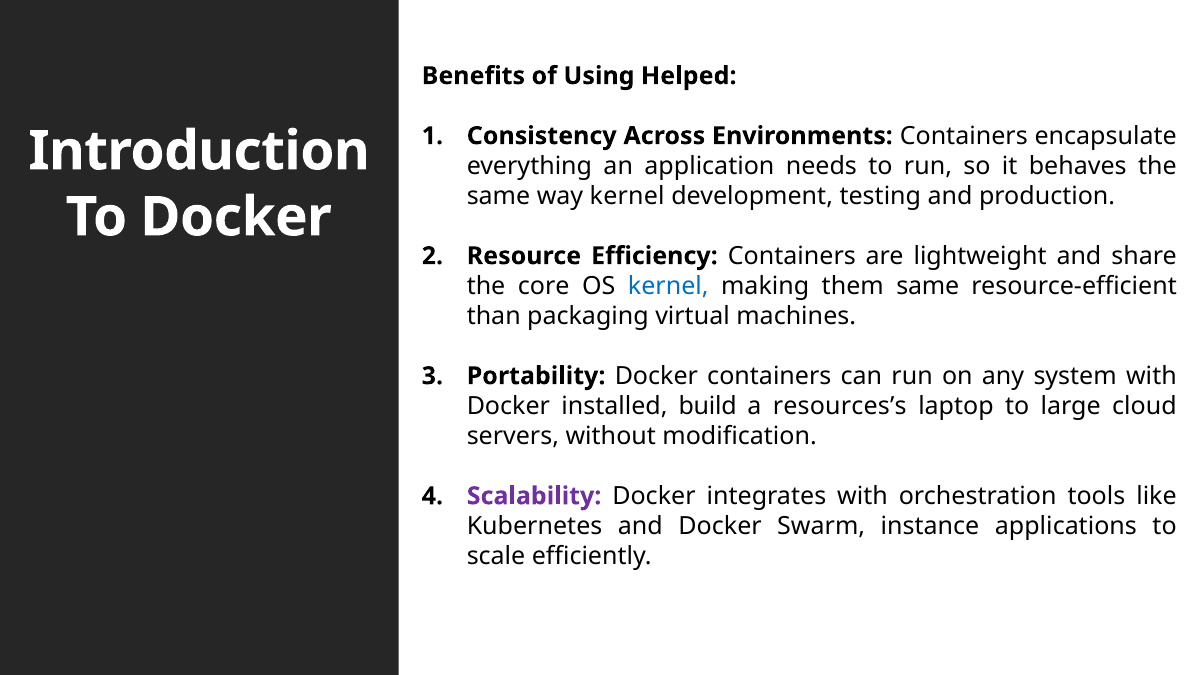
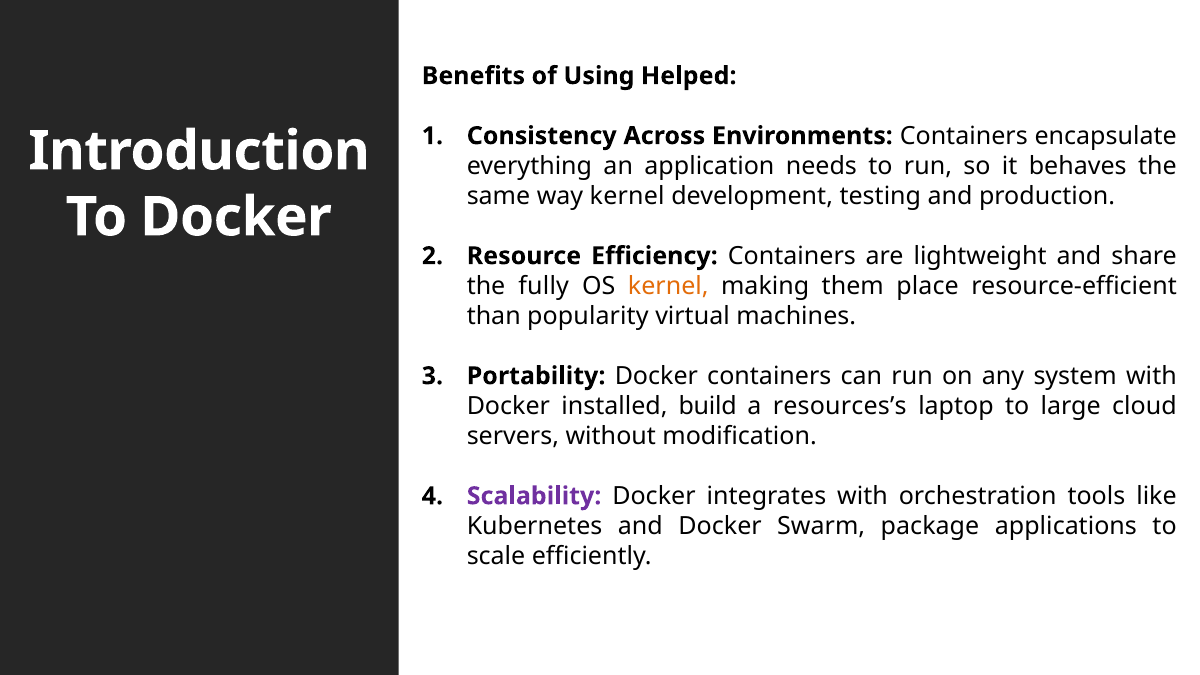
core: core -> fully
kernel at (668, 286) colour: blue -> orange
them same: same -> place
packaging: packaging -> popularity
instance: instance -> package
